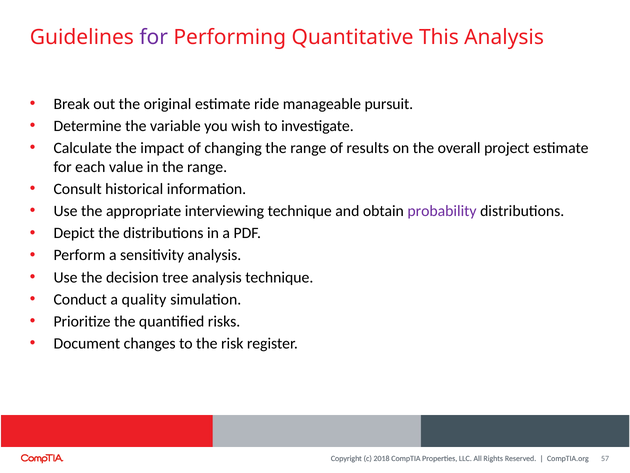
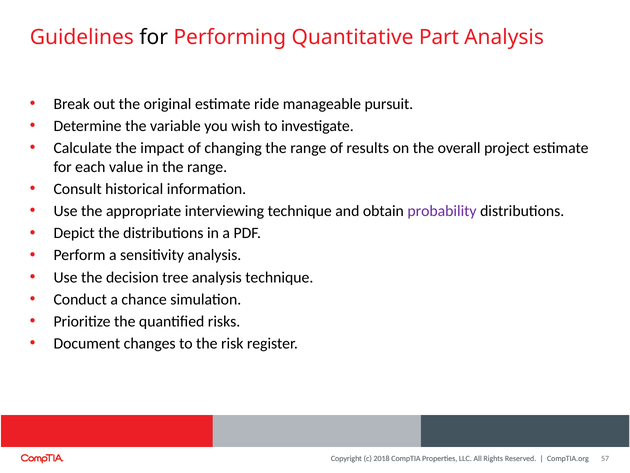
for at (154, 37) colour: purple -> black
This: This -> Part
quality: quality -> chance
